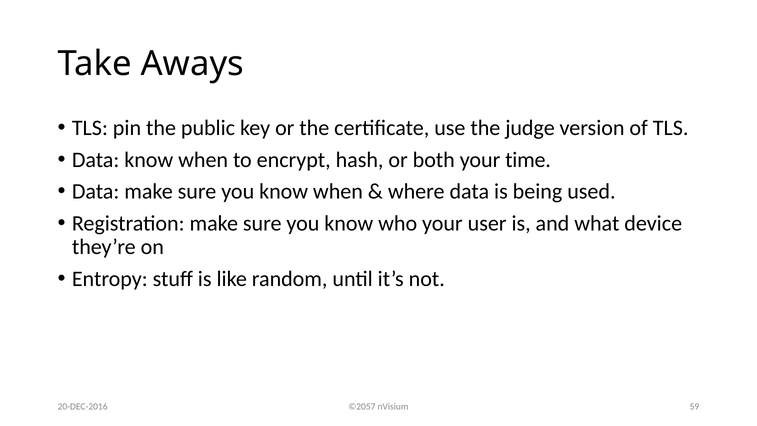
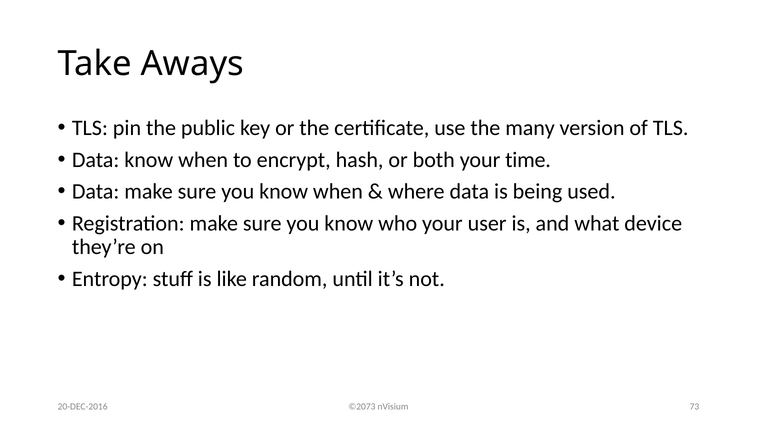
judge: judge -> many
©2057: ©2057 -> ©2073
59: 59 -> 73
